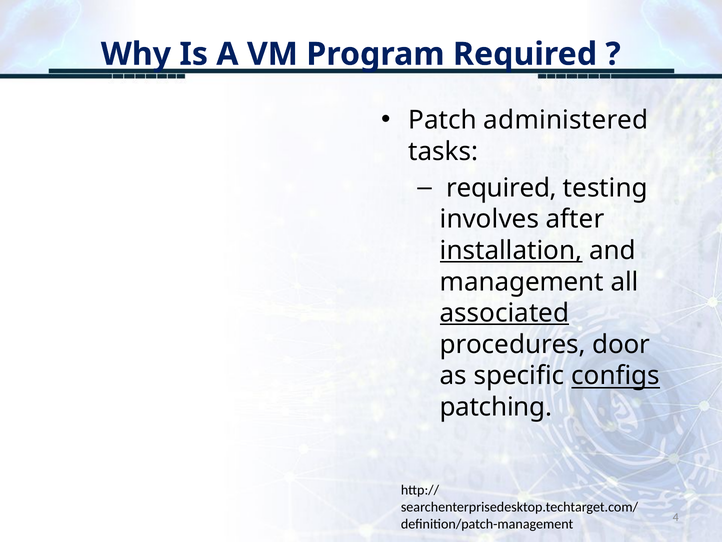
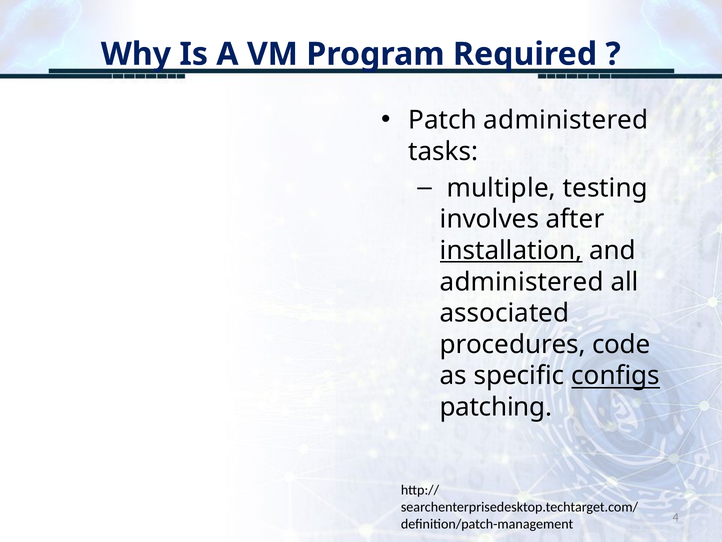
required at (501, 188): required -> multiple
management at (522, 282): management -> administered
associated underline: present -> none
door: door -> code
